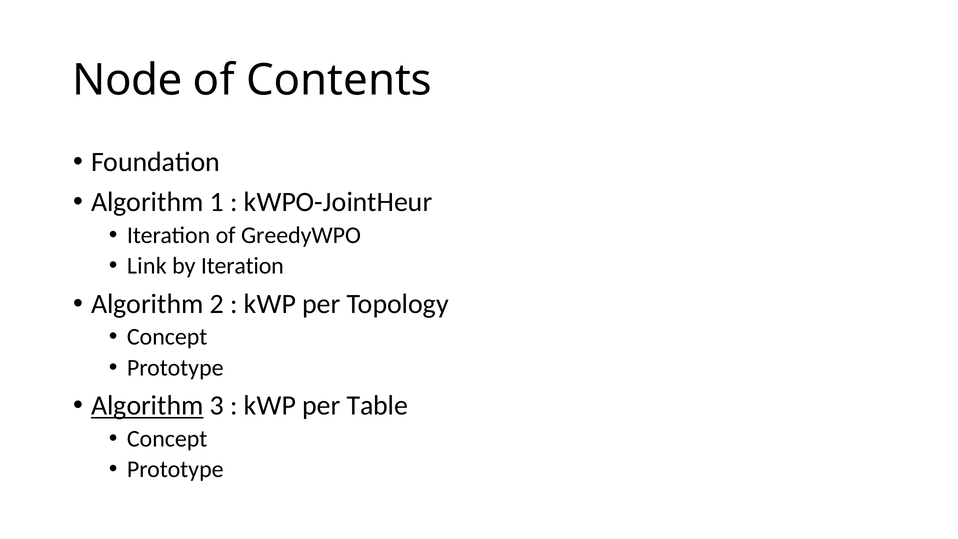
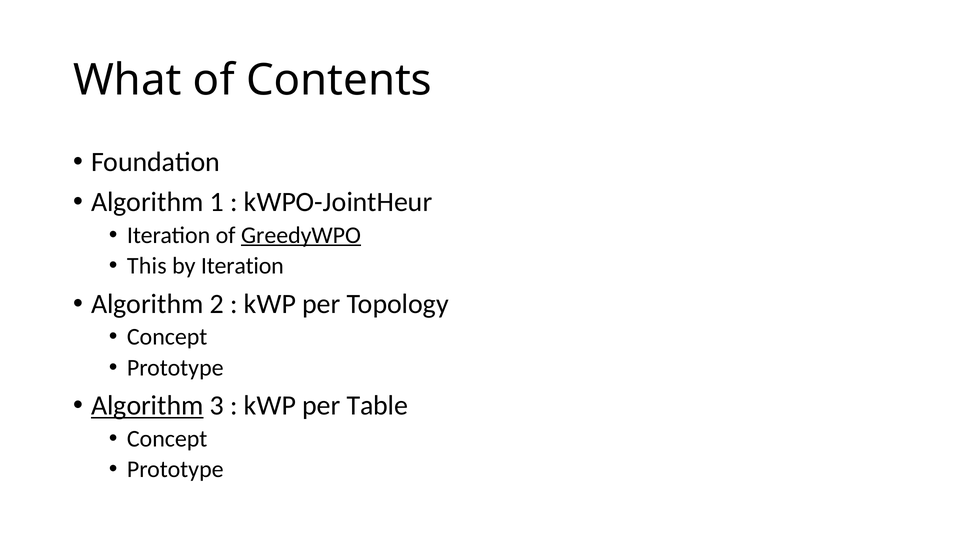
Node: Node -> What
GreedyWPO underline: none -> present
Link: Link -> This
